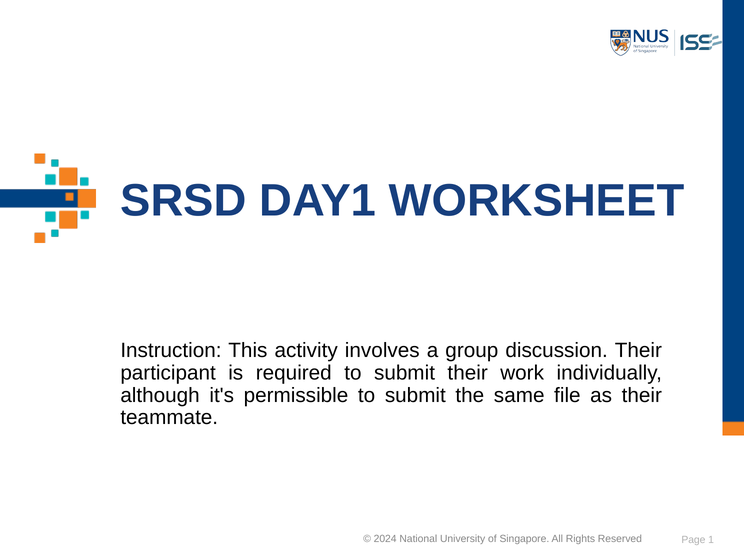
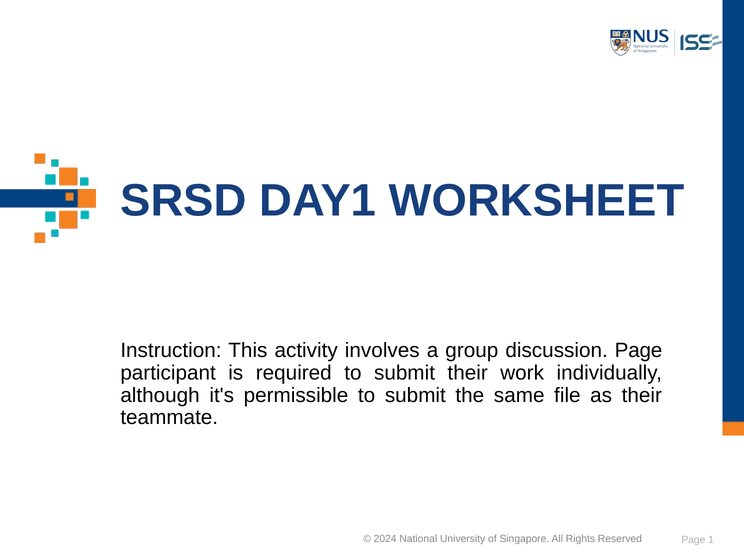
discussion Their: Their -> Page
